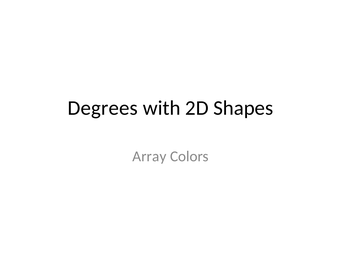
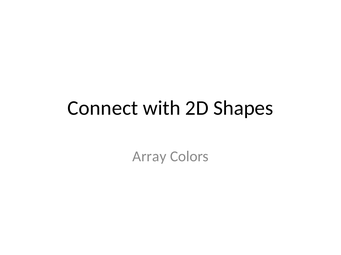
Degrees: Degrees -> Connect
